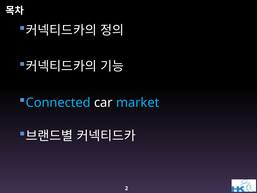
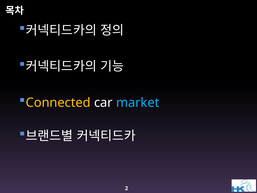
Connected colour: light blue -> yellow
